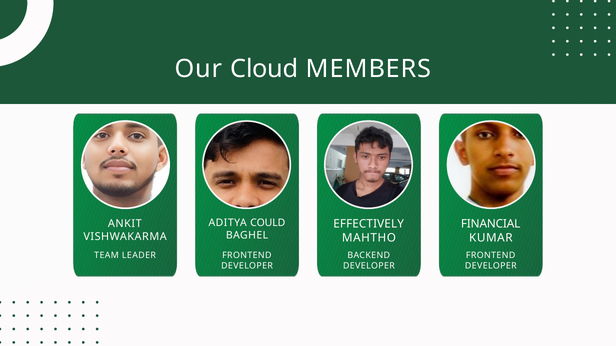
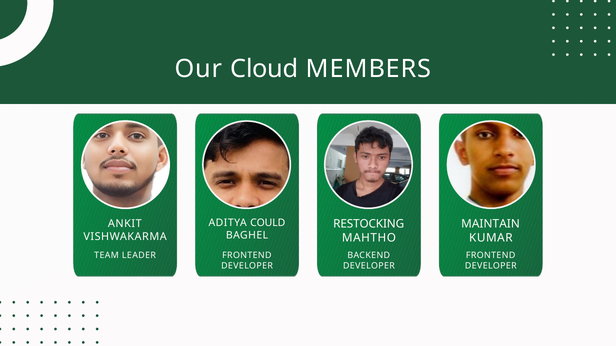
EFFECTIVELY: EFFECTIVELY -> RESTOCKING
FINANCIAL: FINANCIAL -> MAINTAIN
